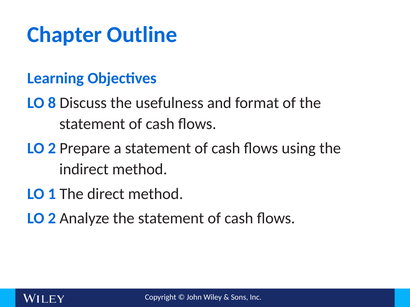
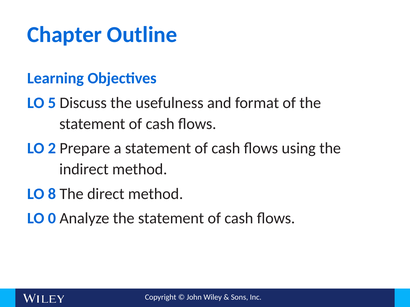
8: 8 -> 5
1: 1 -> 8
2 at (52, 219): 2 -> 0
